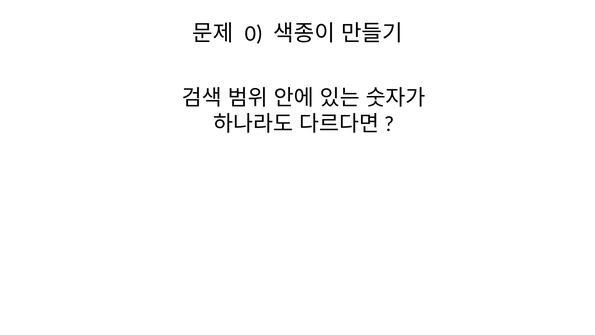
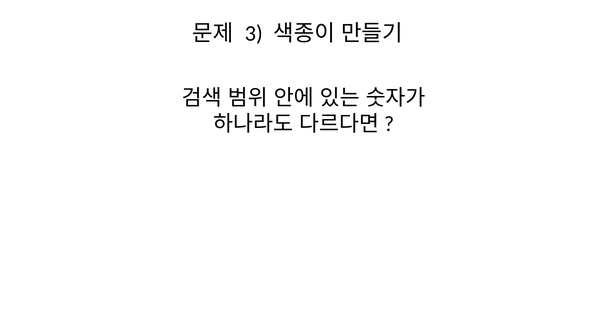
0: 0 -> 3
